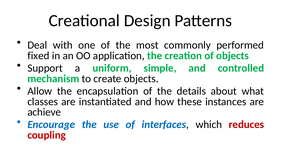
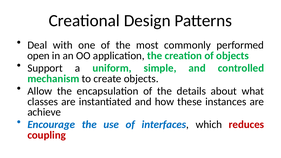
fixed: fixed -> open
